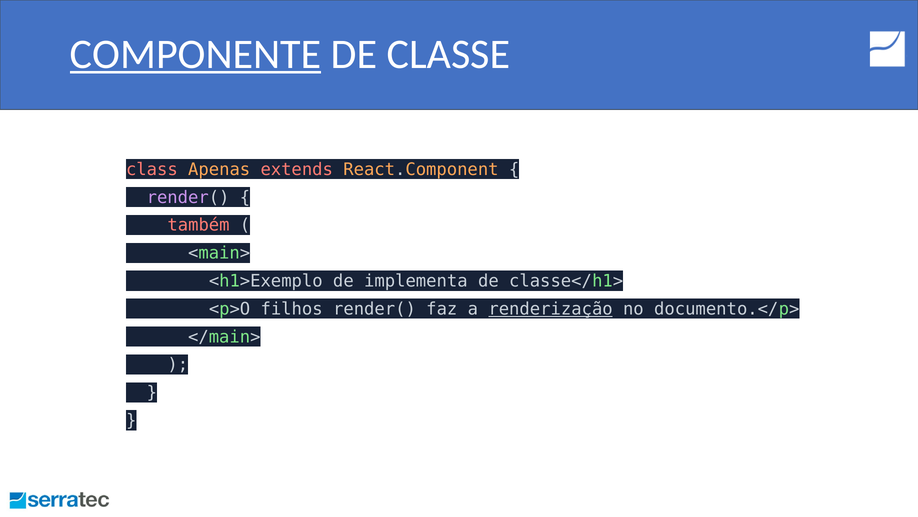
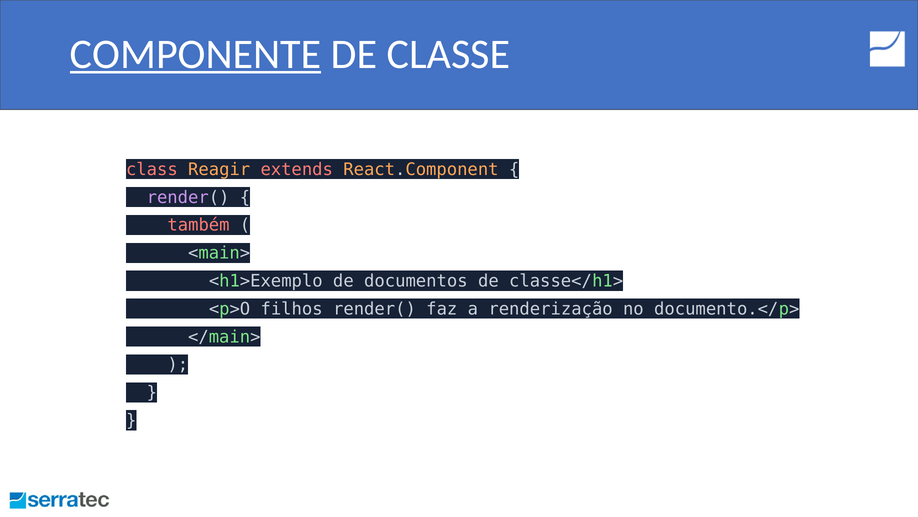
Apenas: Apenas -> Reagir
implementa: implementa -> documentos
renderização underline: present -> none
